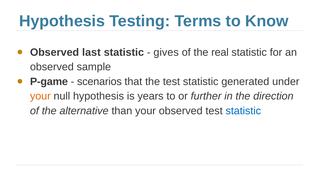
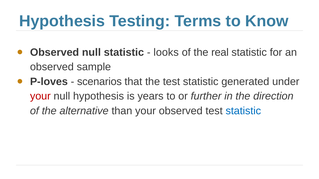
Observed last: last -> null
gives: gives -> looks
P-game: P-game -> P-loves
your at (40, 96) colour: orange -> red
